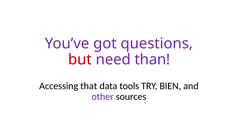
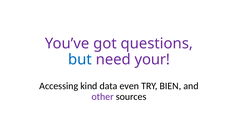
but colour: red -> blue
than: than -> your
that: that -> kind
tools: tools -> even
